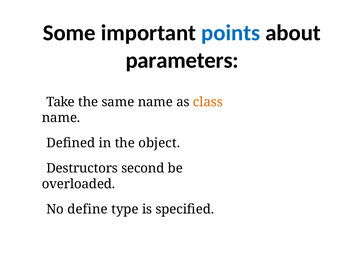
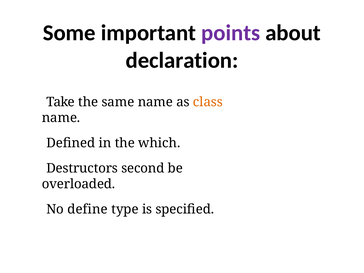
points colour: blue -> purple
parameters: parameters -> declaration
object: object -> which
